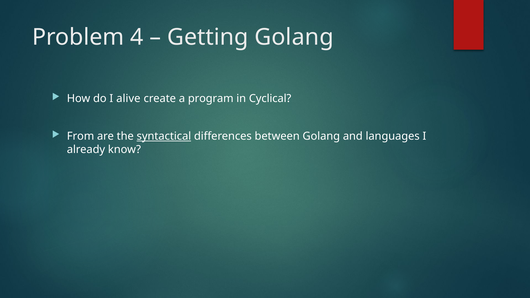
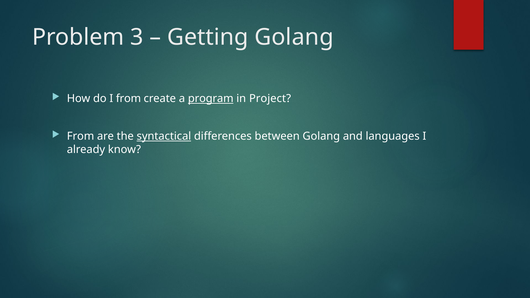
4: 4 -> 3
I alive: alive -> from
program underline: none -> present
Cyclical: Cyclical -> Project
